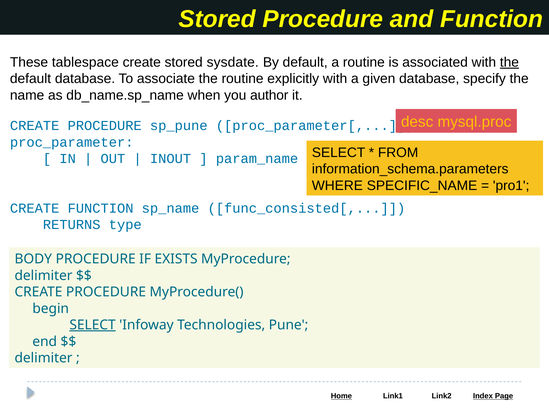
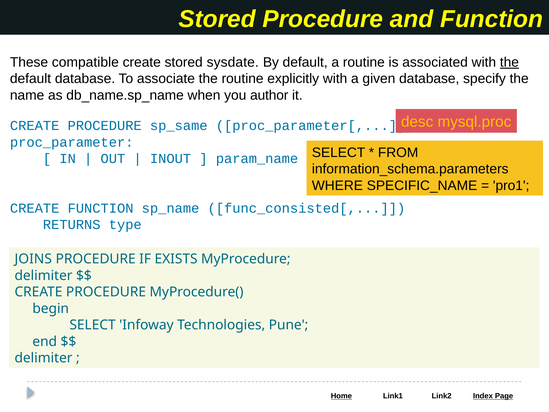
tablespace: tablespace -> compatible
sp_pune: sp_pune -> sp_same
BODY: BODY -> JOINS
SELECT at (93, 325) underline: present -> none
